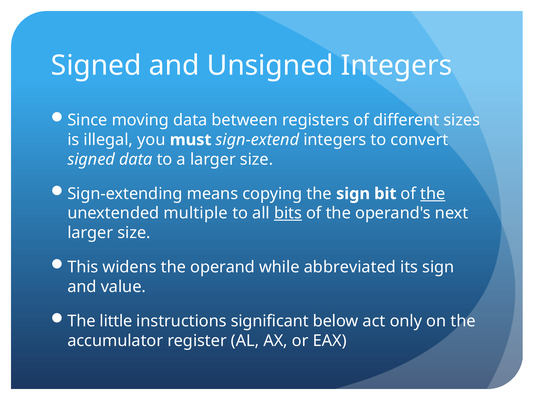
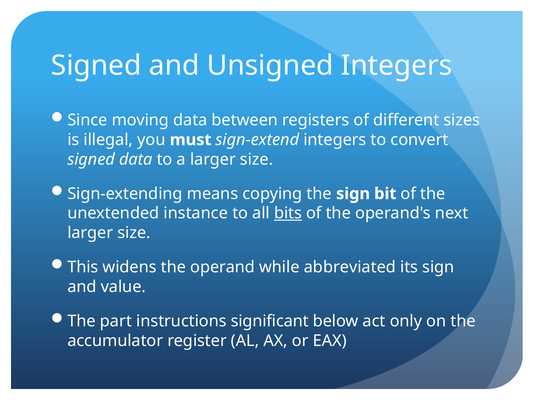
the at (433, 194) underline: present -> none
multiple: multiple -> instance
little: little -> part
